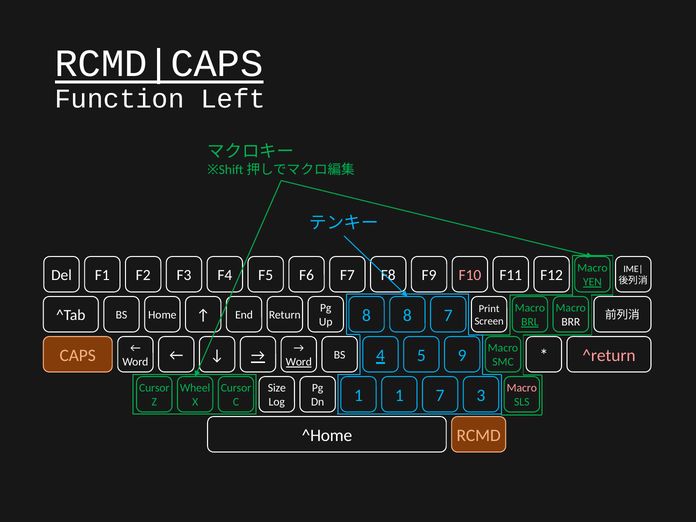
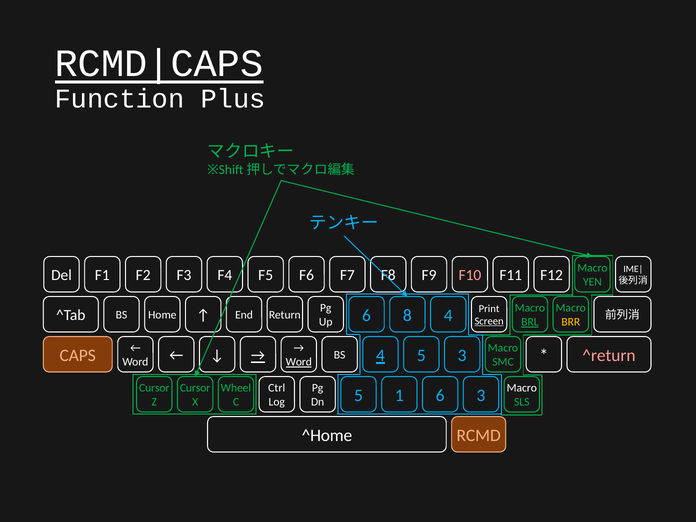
Left: Left -> Plus
YEN underline: present -> none
Return 8: 8 -> 6
8 7: 7 -> 4
Screen underline: none -> present
BRR colour: white -> yellow
5 9: 9 -> 3
Wheel at (195, 388): Wheel -> Cursor
Cursor at (236, 388): Cursor -> Wheel
Size: Size -> Ctrl
Macro at (522, 388) colour: pink -> white
Log 1: 1 -> 5
1 7: 7 -> 6
